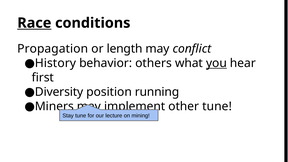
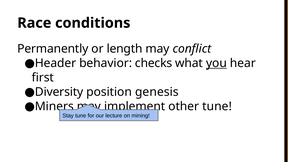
Race underline: present -> none
Propagation: Propagation -> Permanently
History: History -> Header
others: others -> checks
running: running -> genesis
